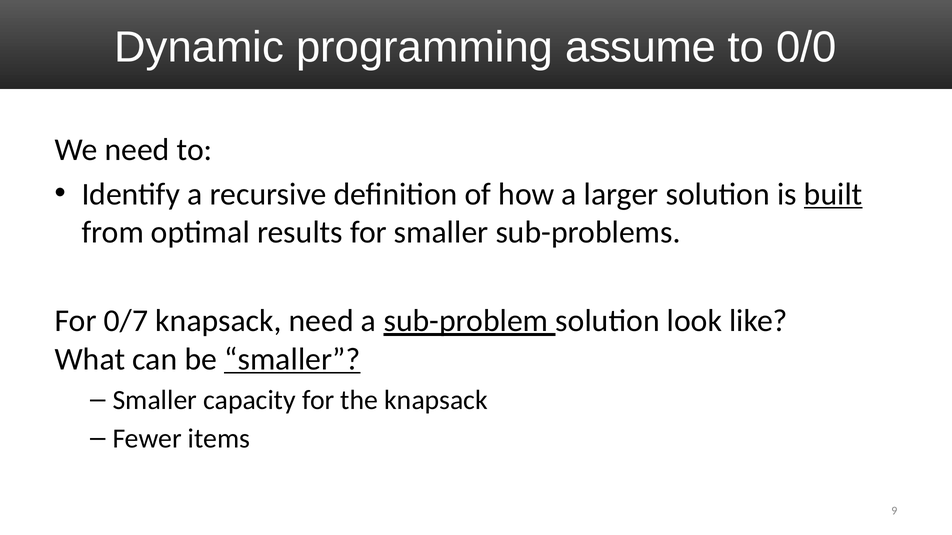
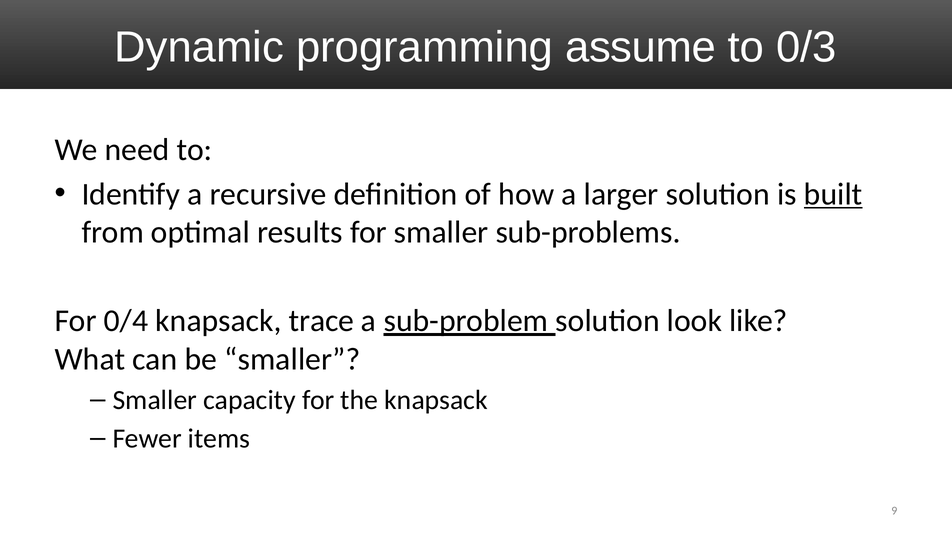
0/0: 0/0 -> 0/3
0/7: 0/7 -> 0/4
knapsack need: need -> trace
smaller at (292, 359) underline: present -> none
